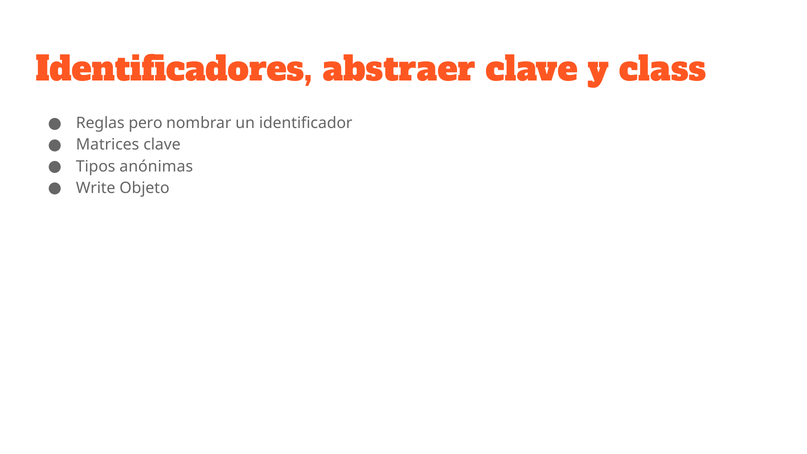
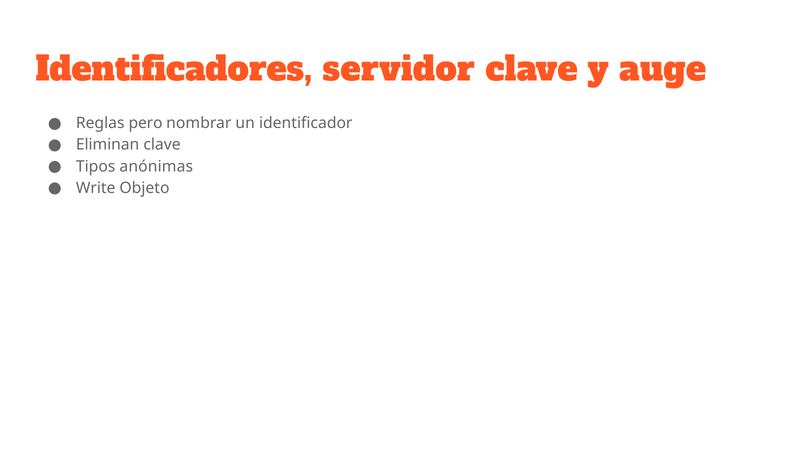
abstraer: abstraer -> servidor
class: class -> auge
Matrices: Matrices -> Eliminan
